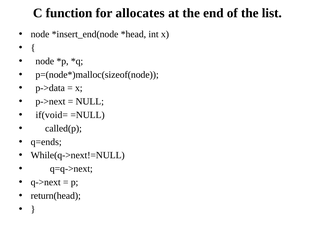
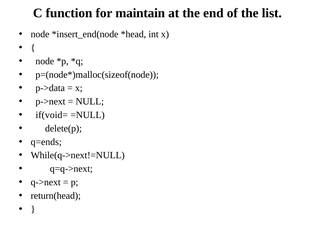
allocates: allocates -> maintain
called(p: called(p -> delete(p
